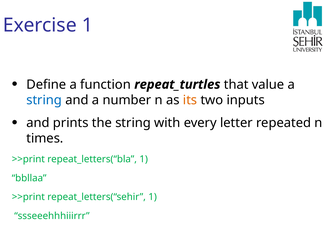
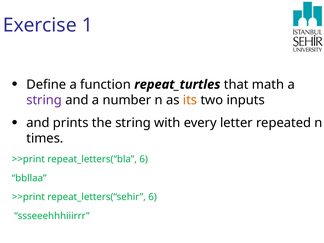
value: value -> math
string at (44, 100) colour: blue -> purple
repeat_letters(“bla 1: 1 -> 6
repeat_letters(“sehir 1: 1 -> 6
